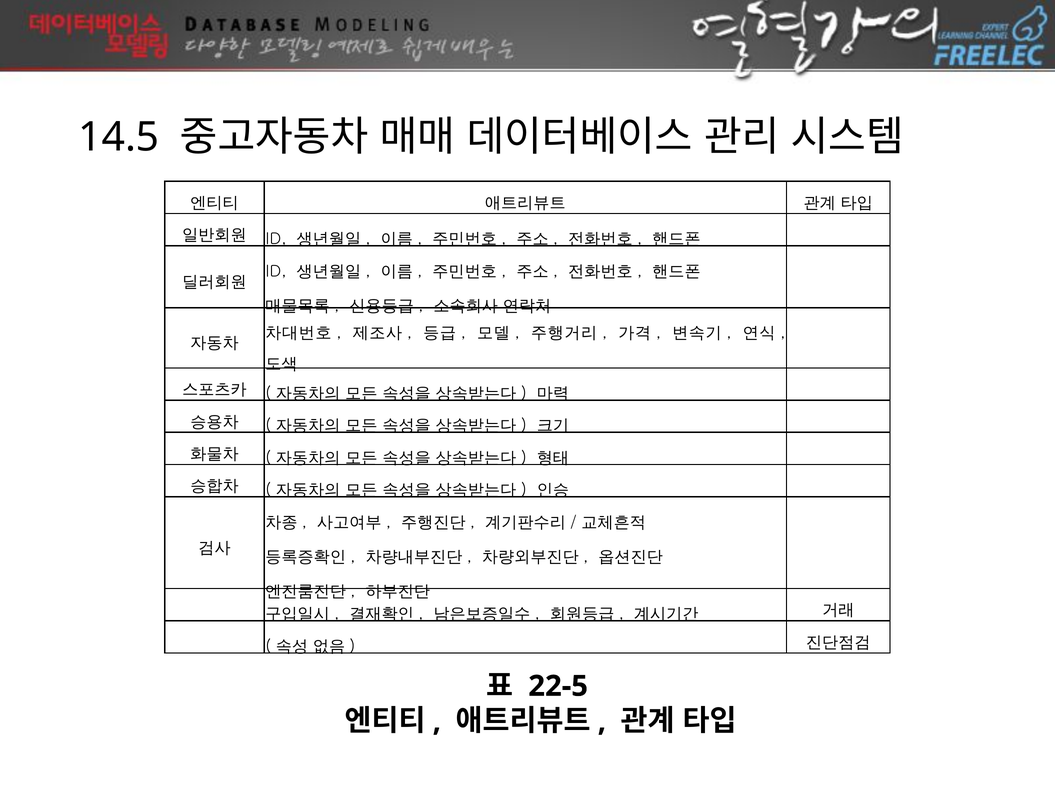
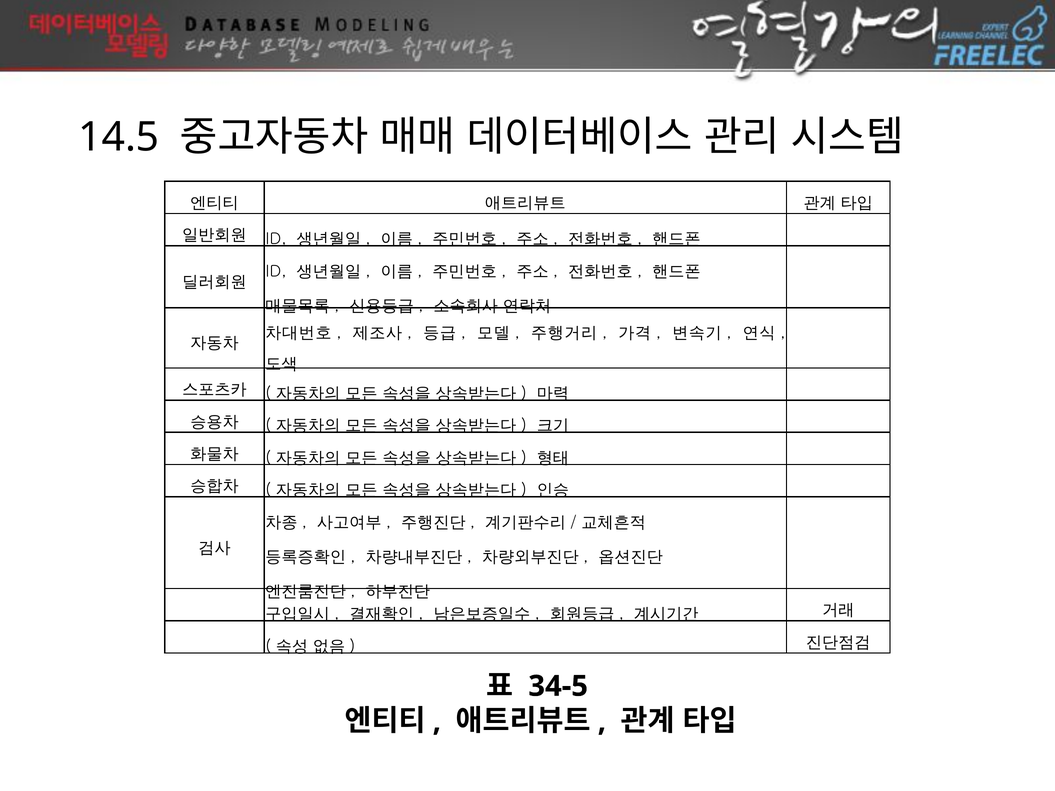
22-5: 22-5 -> 34-5
